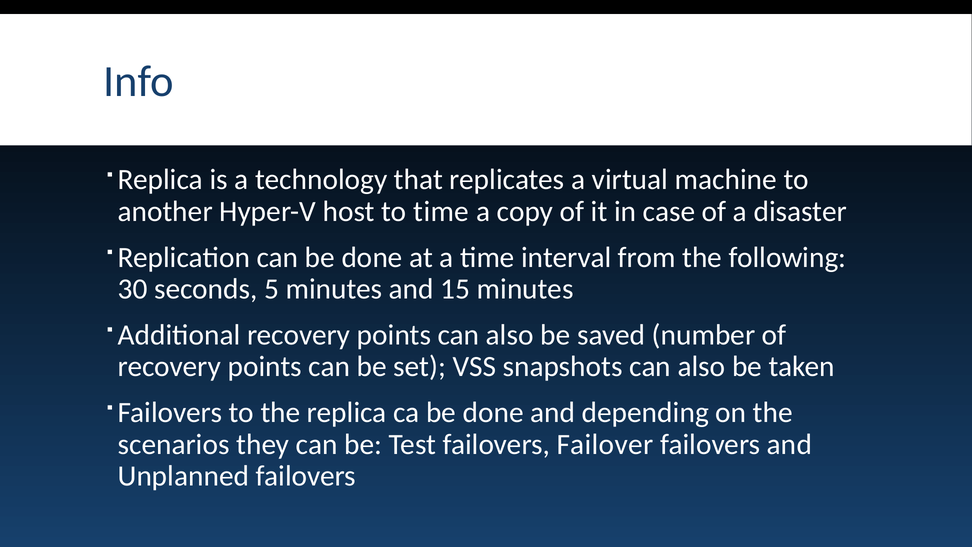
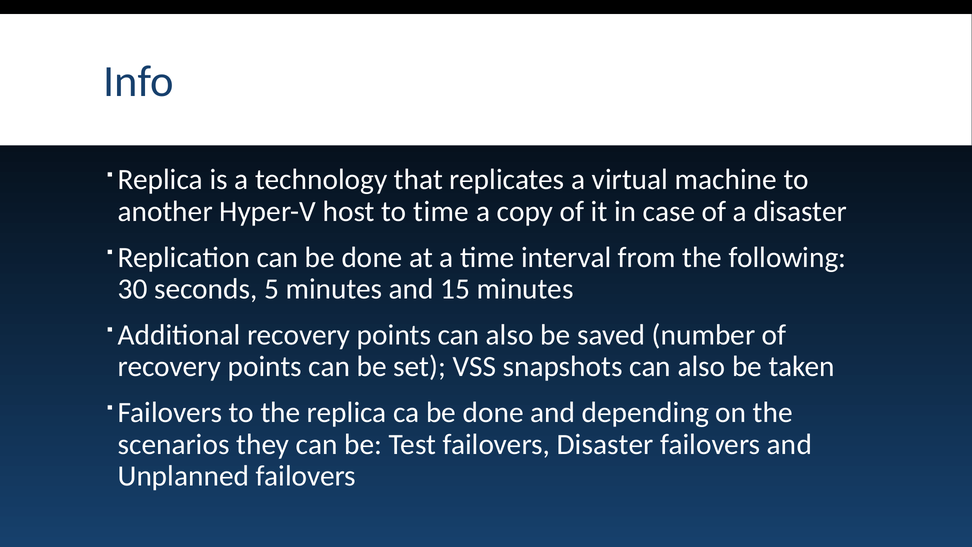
failovers Failover: Failover -> Disaster
